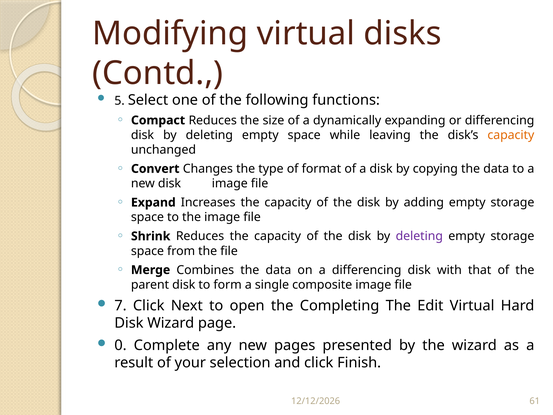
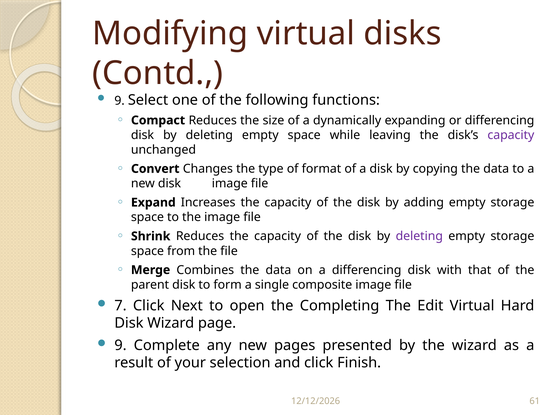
5 at (120, 101): 5 -> 9
capacity at (511, 135) colour: orange -> purple
0 at (120, 345): 0 -> 9
